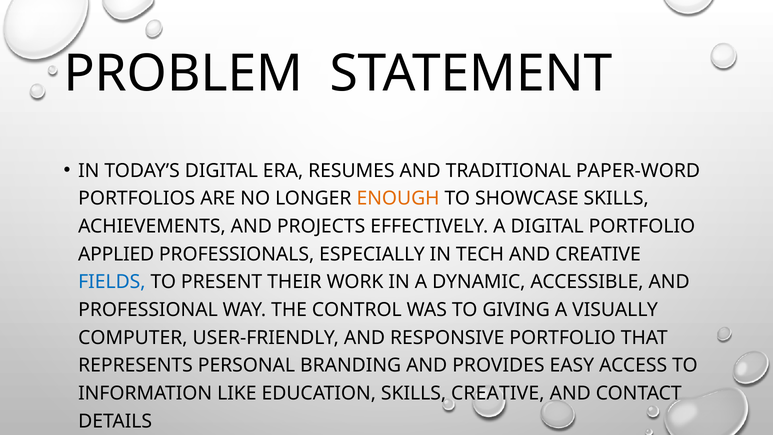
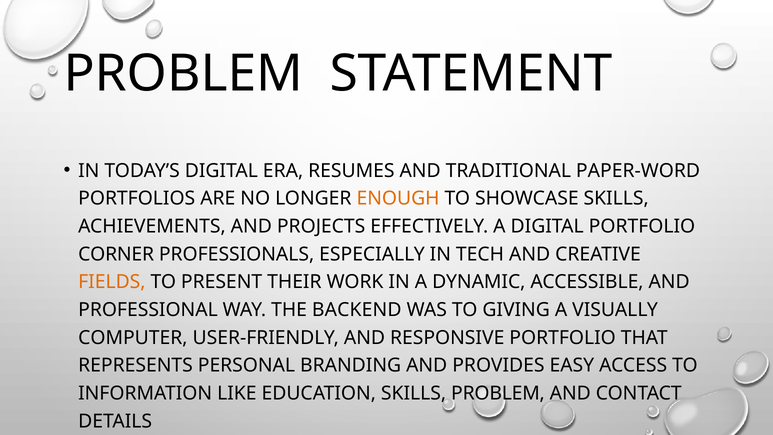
APPLIED: APPLIED -> CORNER
FIELDS colour: blue -> orange
CONTROL: CONTROL -> BACKEND
SKILLS CREATIVE: CREATIVE -> PROBLEM
